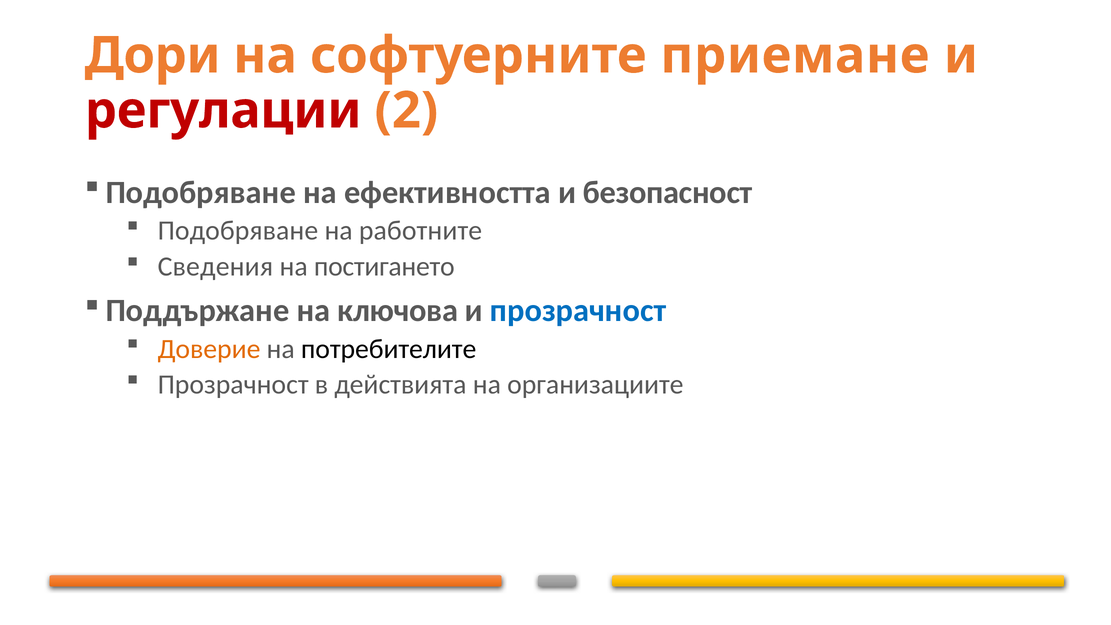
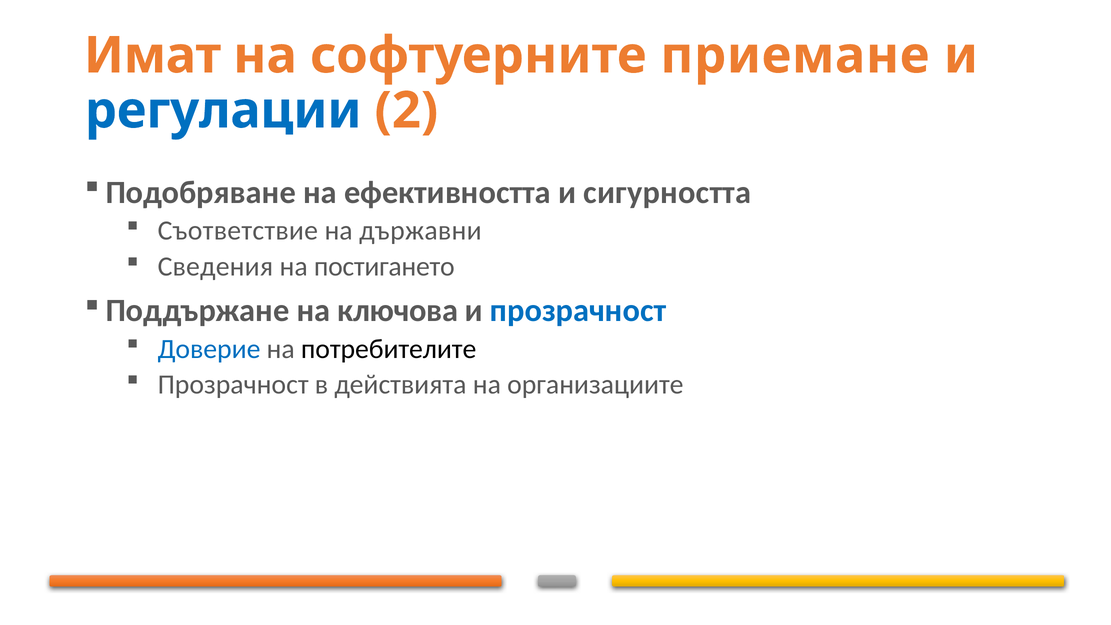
Дори: Дори -> Имат
регулации colour: red -> blue
безопасност: безопасност -> сигурността
Подобряване at (238, 231): Подобряване -> Съответствие
работните: работните -> държавни
Доверие colour: orange -> blue
